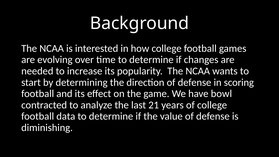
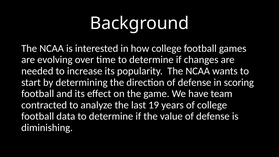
bowl: bowl -> team
21: 21 -> 19
